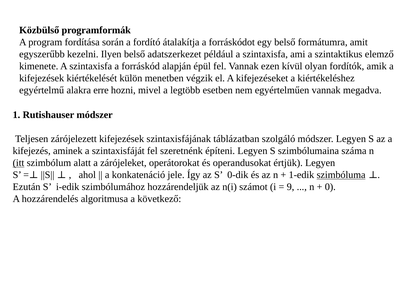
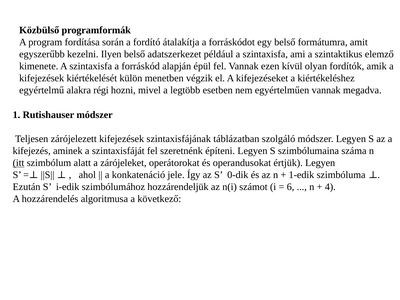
erre: erre -> régi
szimbóluma underline: present -> none
9: 9 -> 6
0: 0 -> 4
